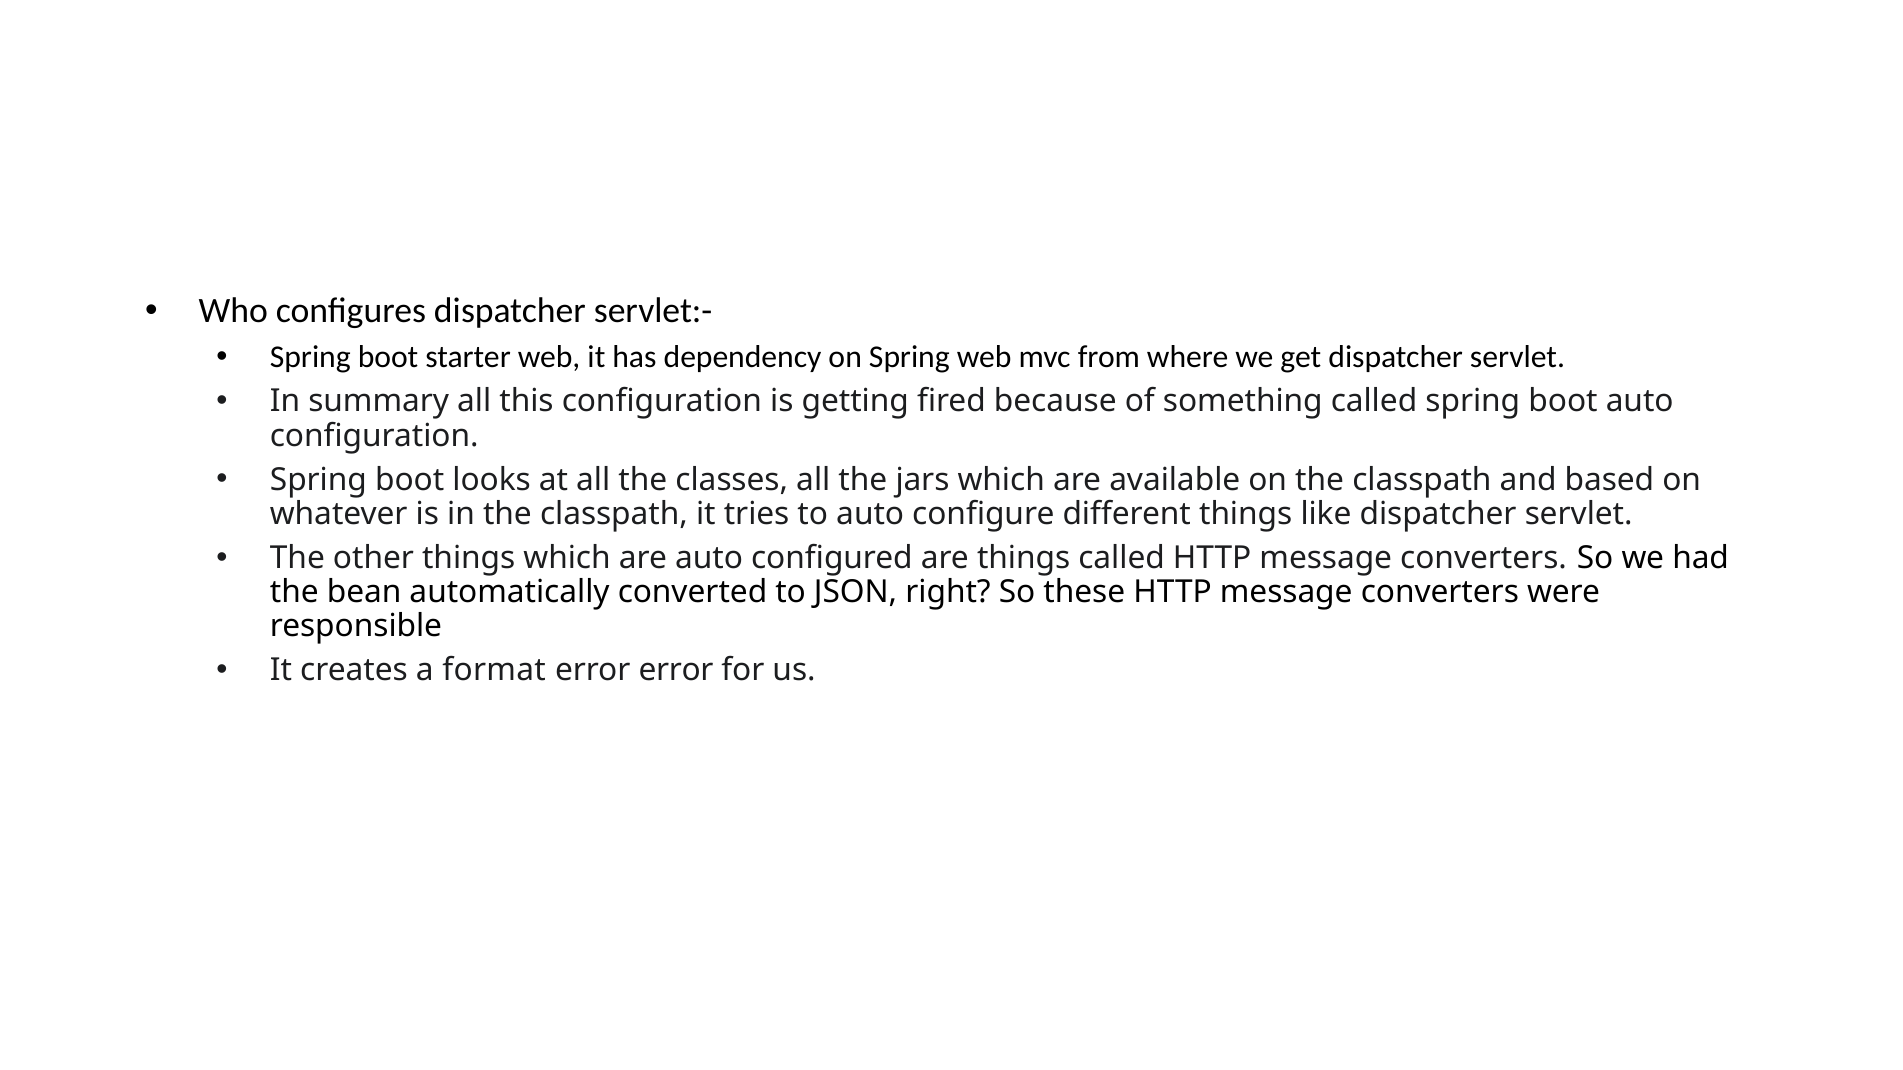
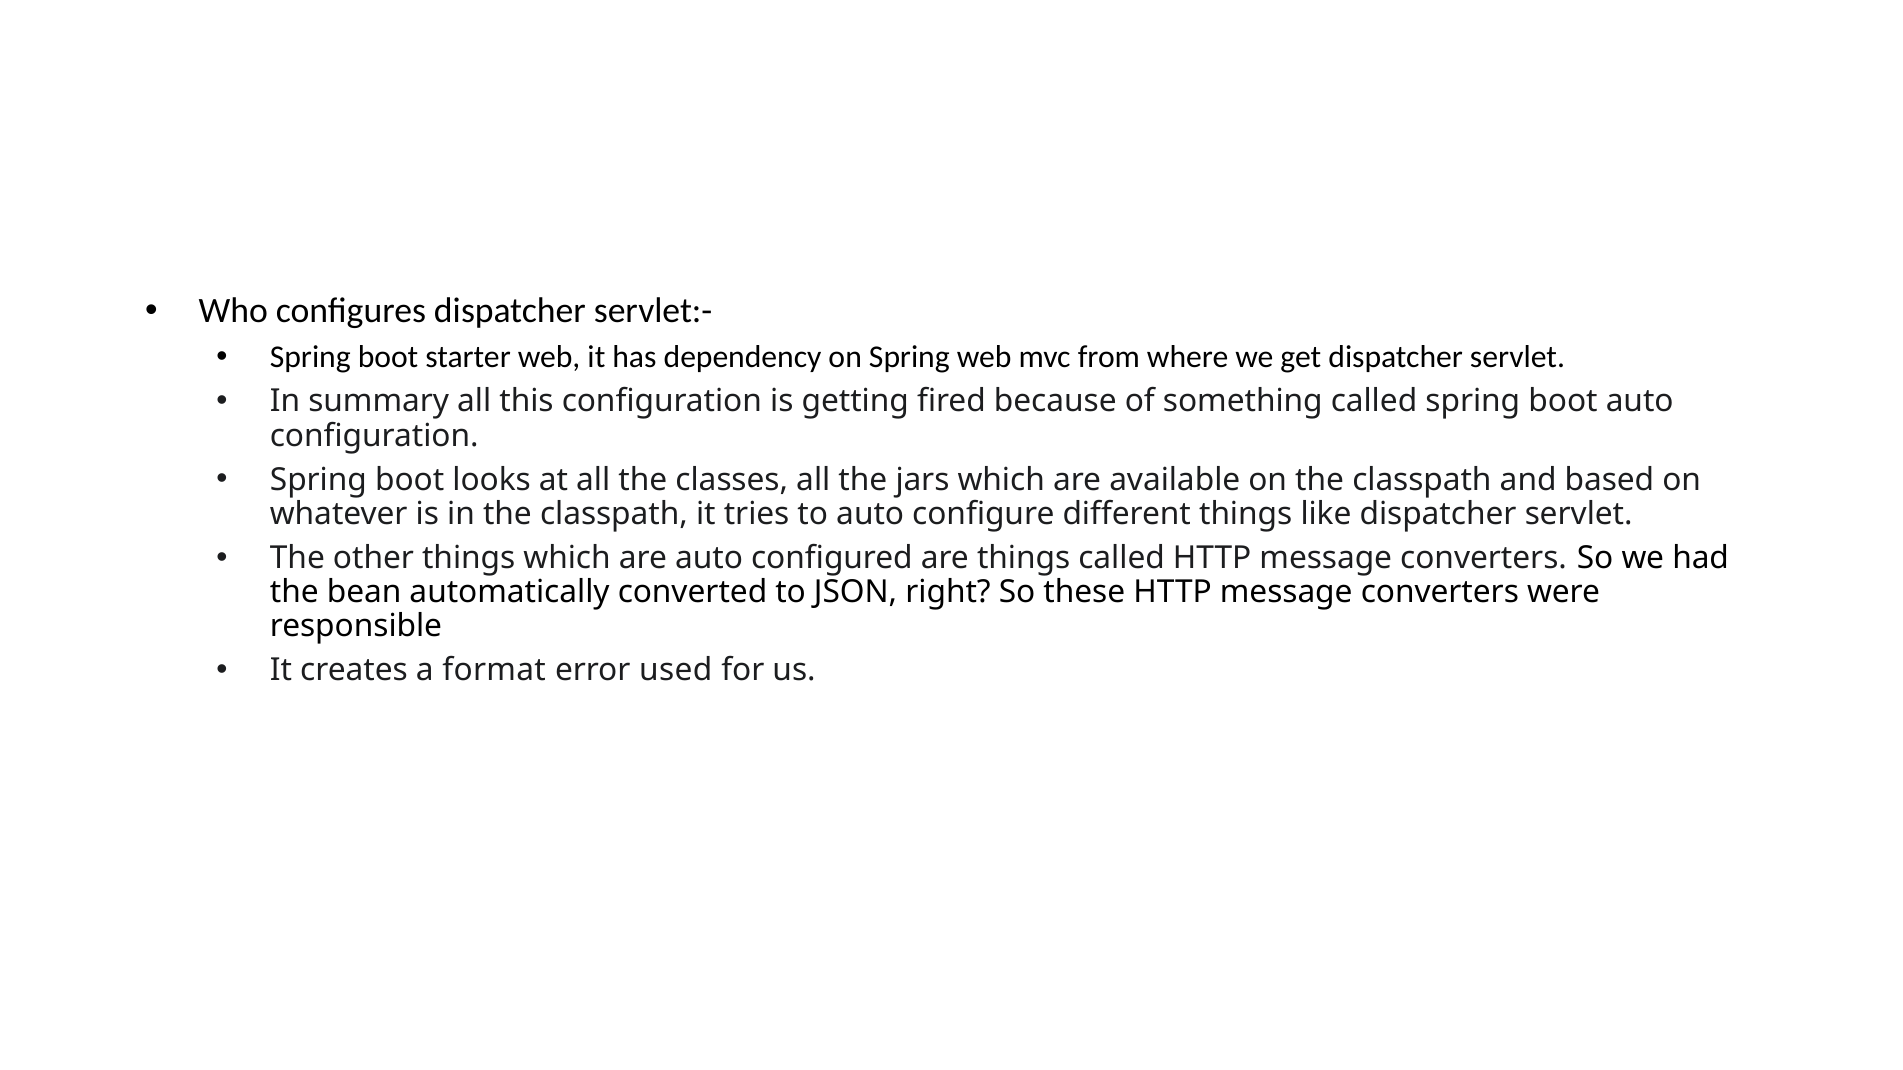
error error: error -> used
